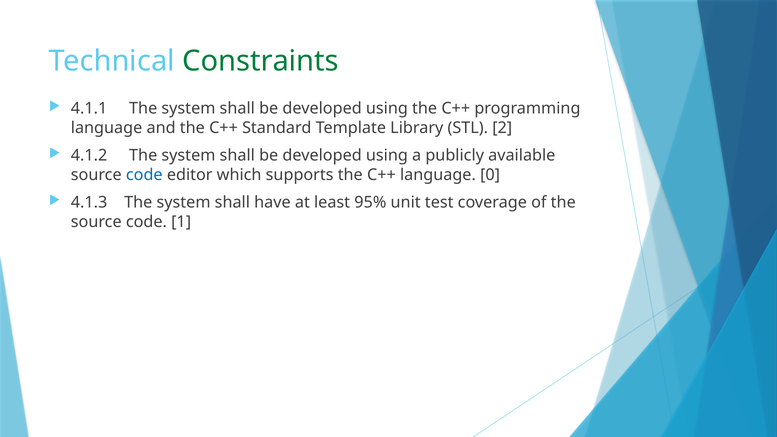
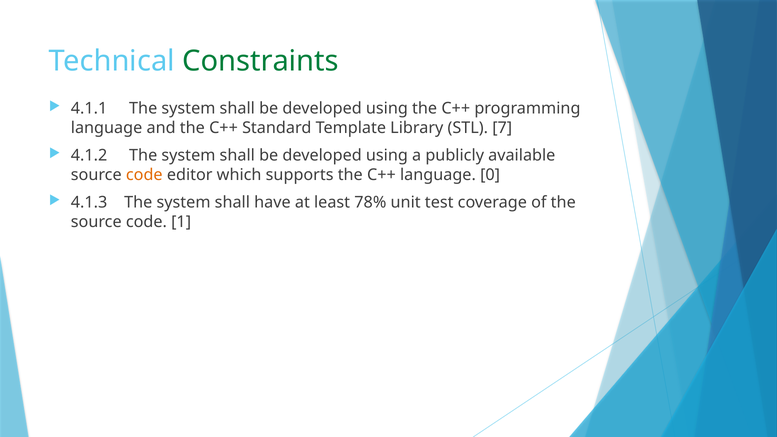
2: 2 -> 7
code at (144, 175) colour: blue -> orange
95%: 95% -> 78%
